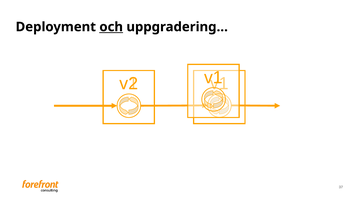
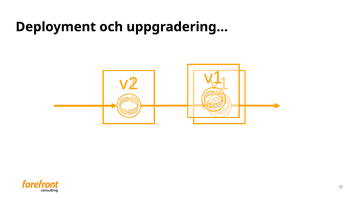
och underline: present -> none
